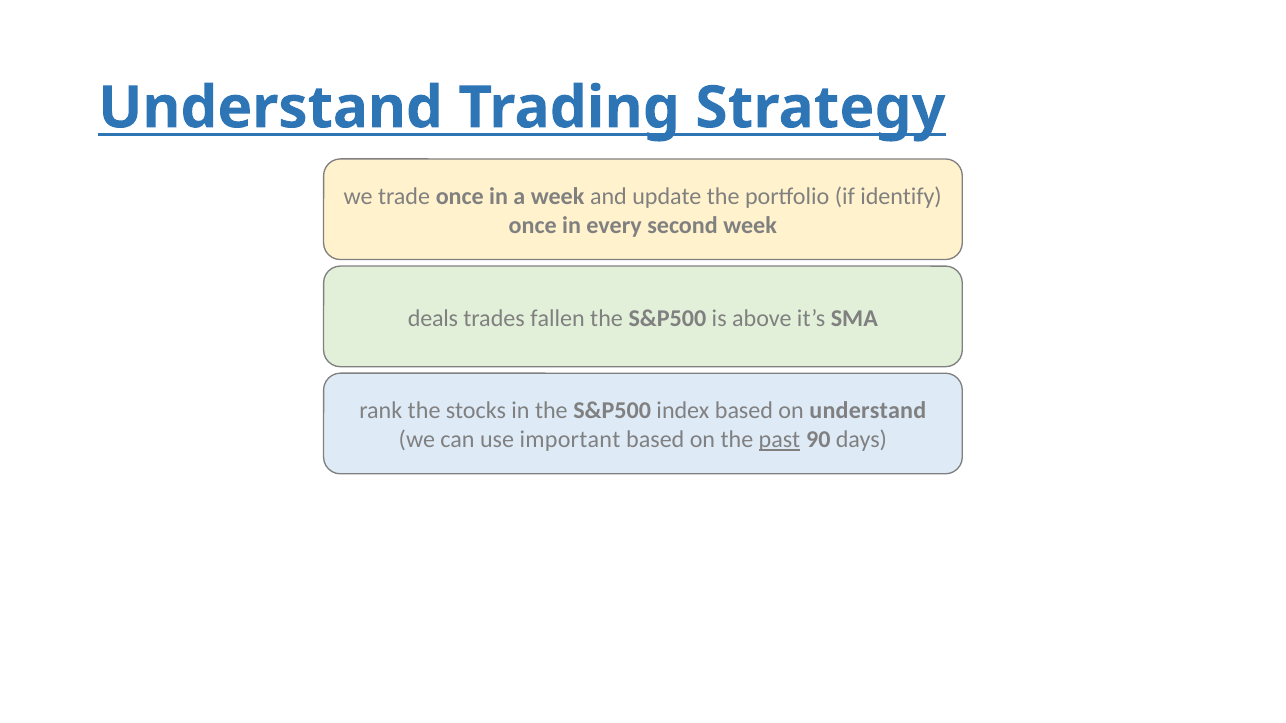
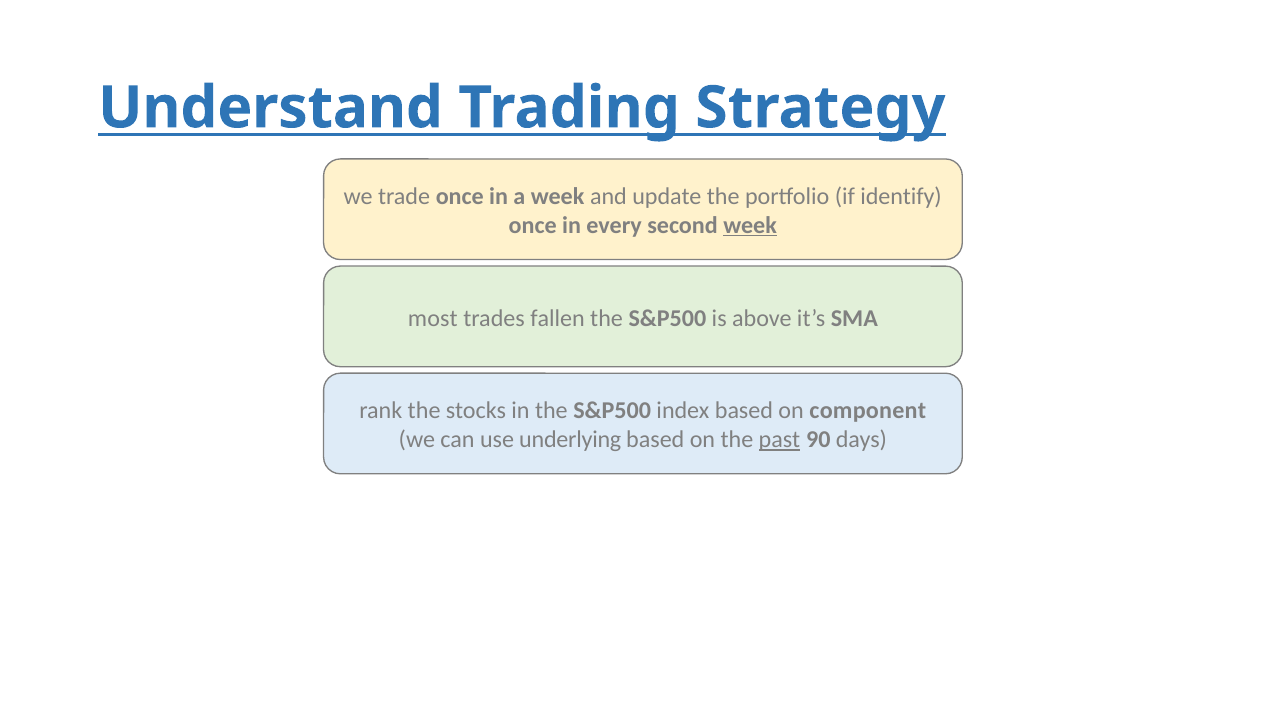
week at (750, 225) underline: none -> present
deals: deals -> most
on understand: understand -> component
important: important -> underlying
